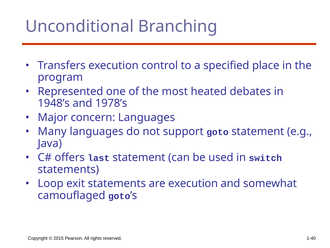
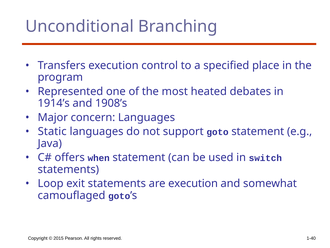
1948’s: 1948’s -> 1914’s
1978’s: 1978’s -> 1908’s
Many: Many -> Static
last: last -> when
